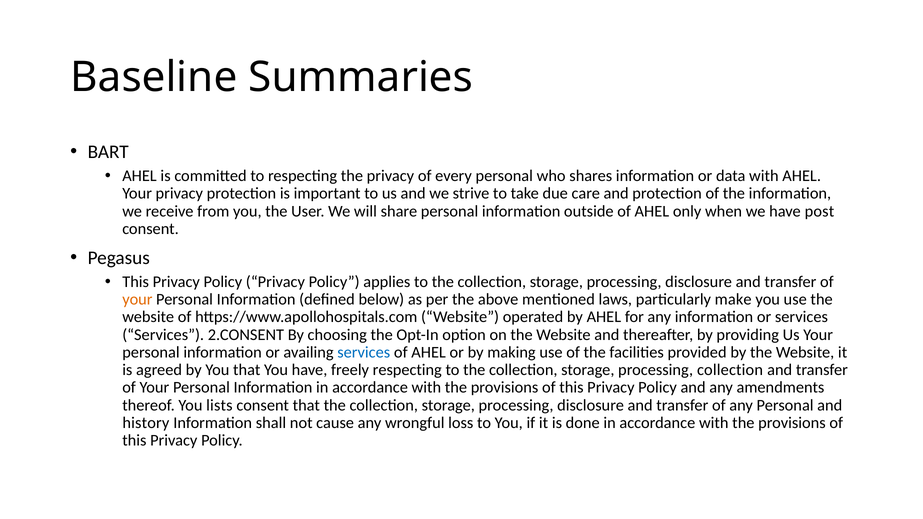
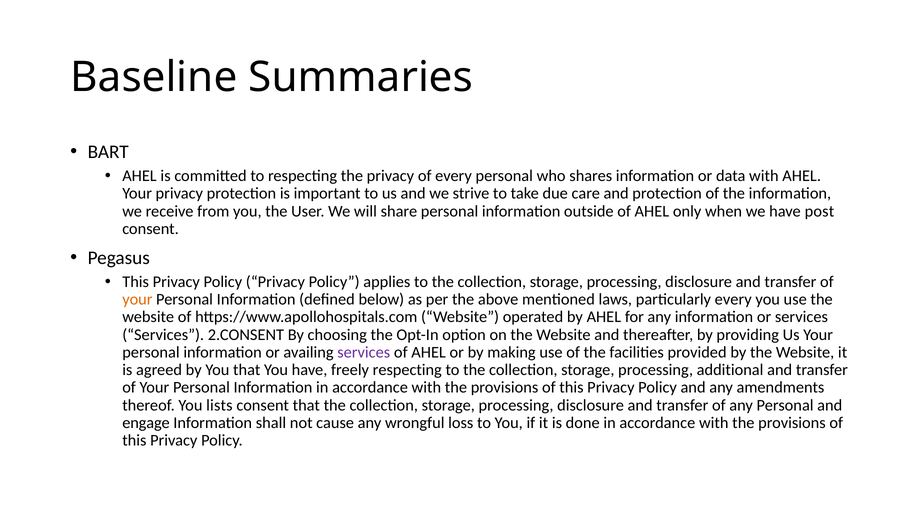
particularly make: make -> every
services at (364, 352) colour: blue -> purple
processing collection: collection -> additional
history: history -> engage
